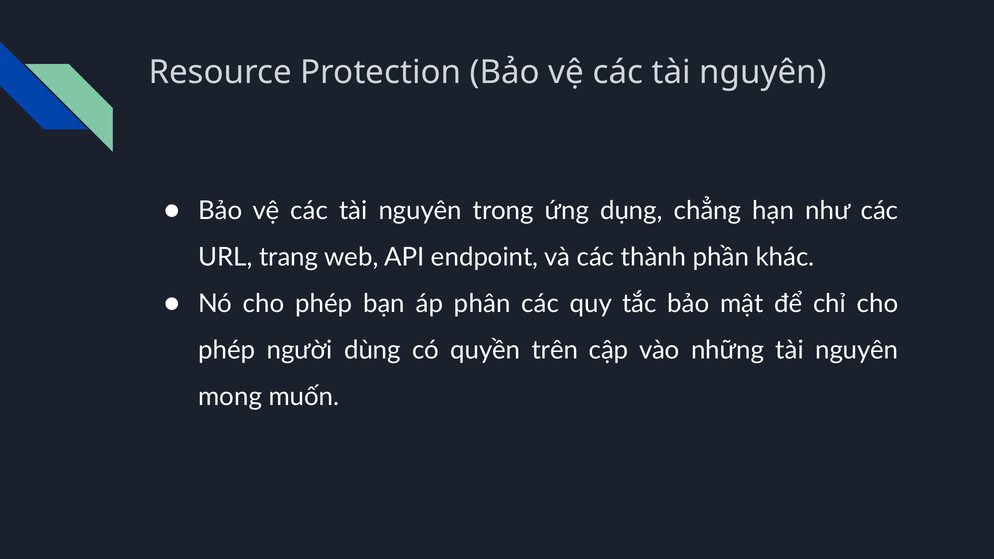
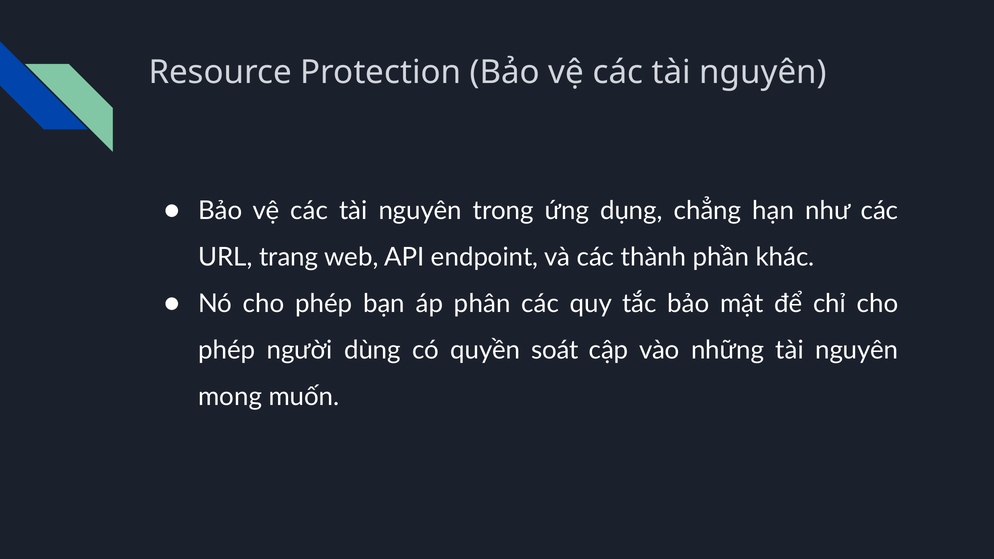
trên: trên -> soát
